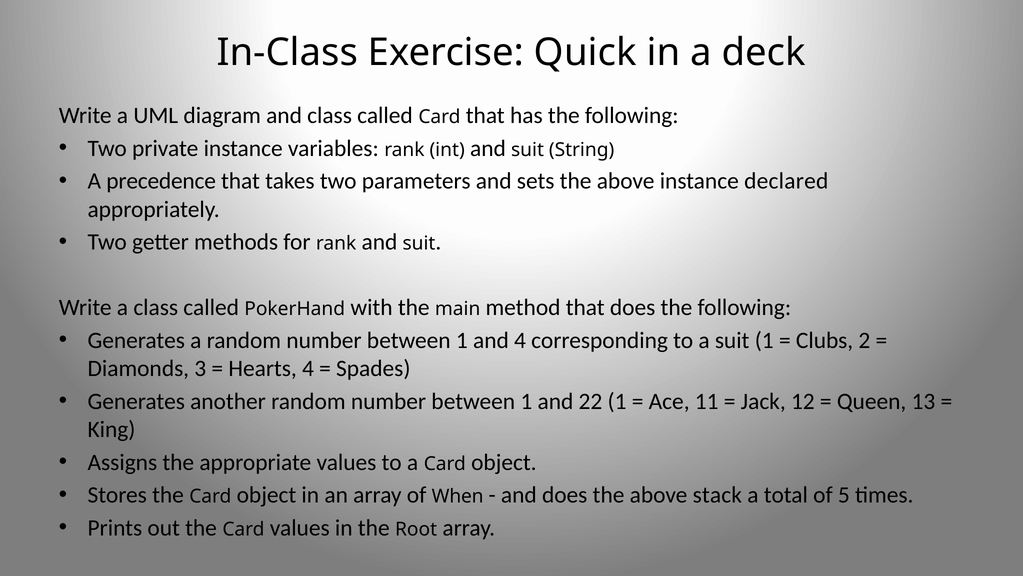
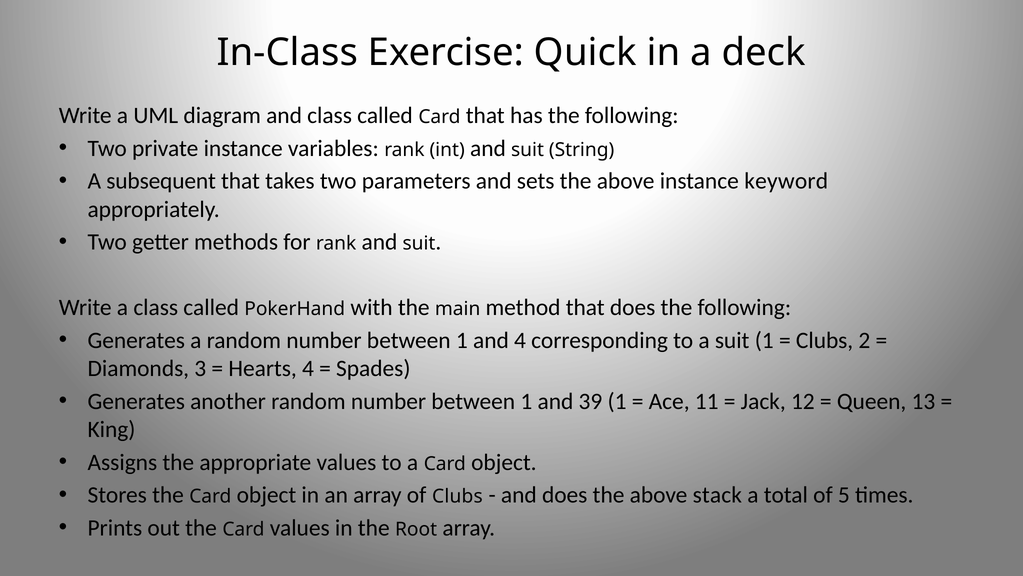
precedence: precedence -> subsequent
declared: declared -> keyword
22: 22 -> 39
of When: When -> Clubs
